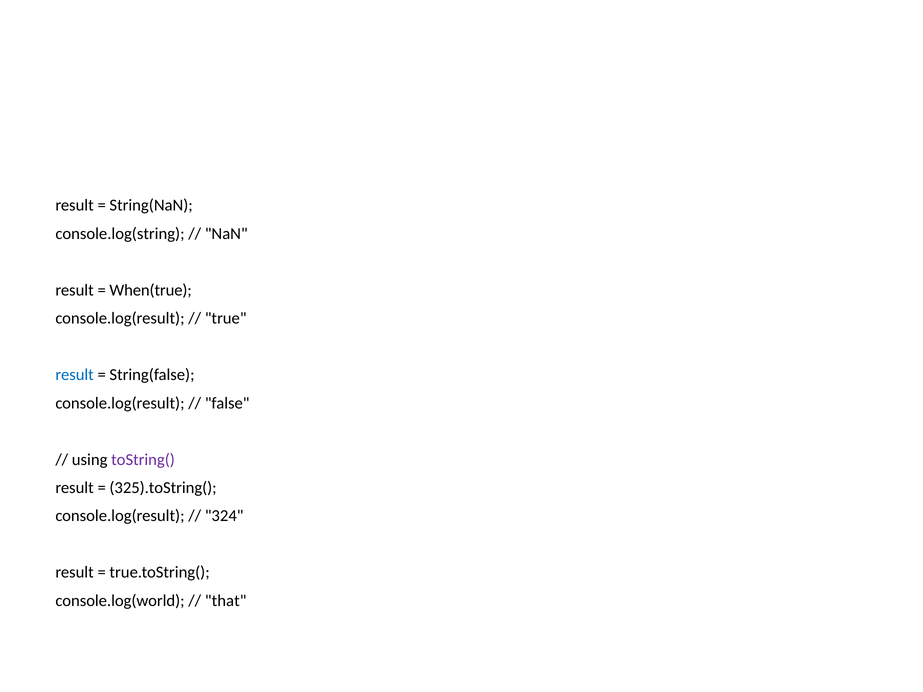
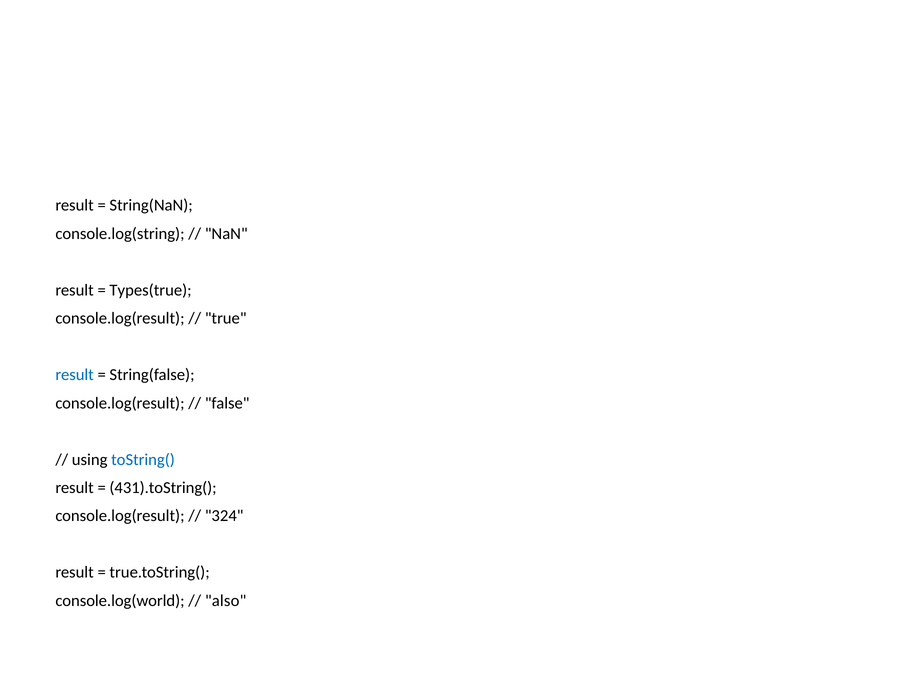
When(true: When(true -> Types(true
toString( colour: purple -> blue
325).toString(: 325).toString( -> 431).toString(
that: that -> also
